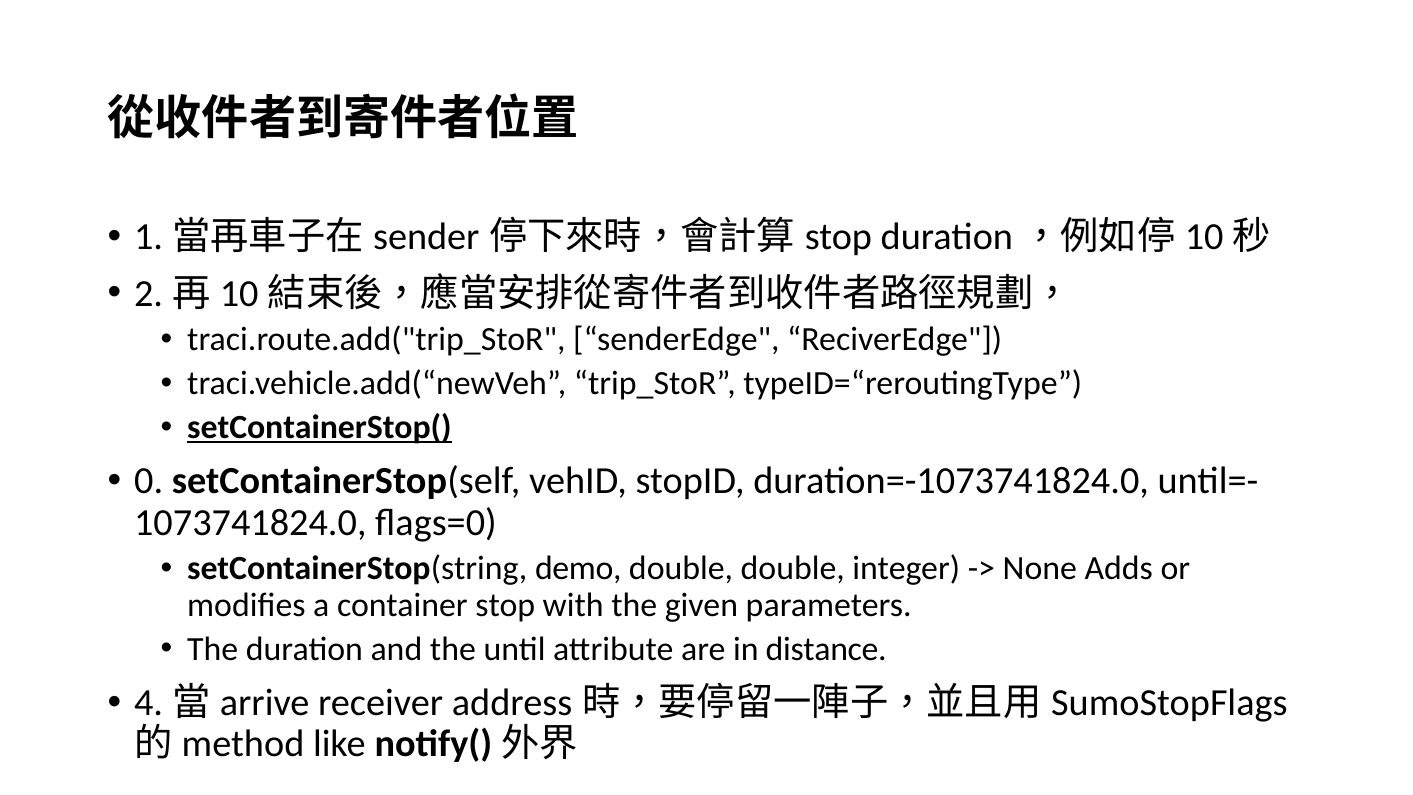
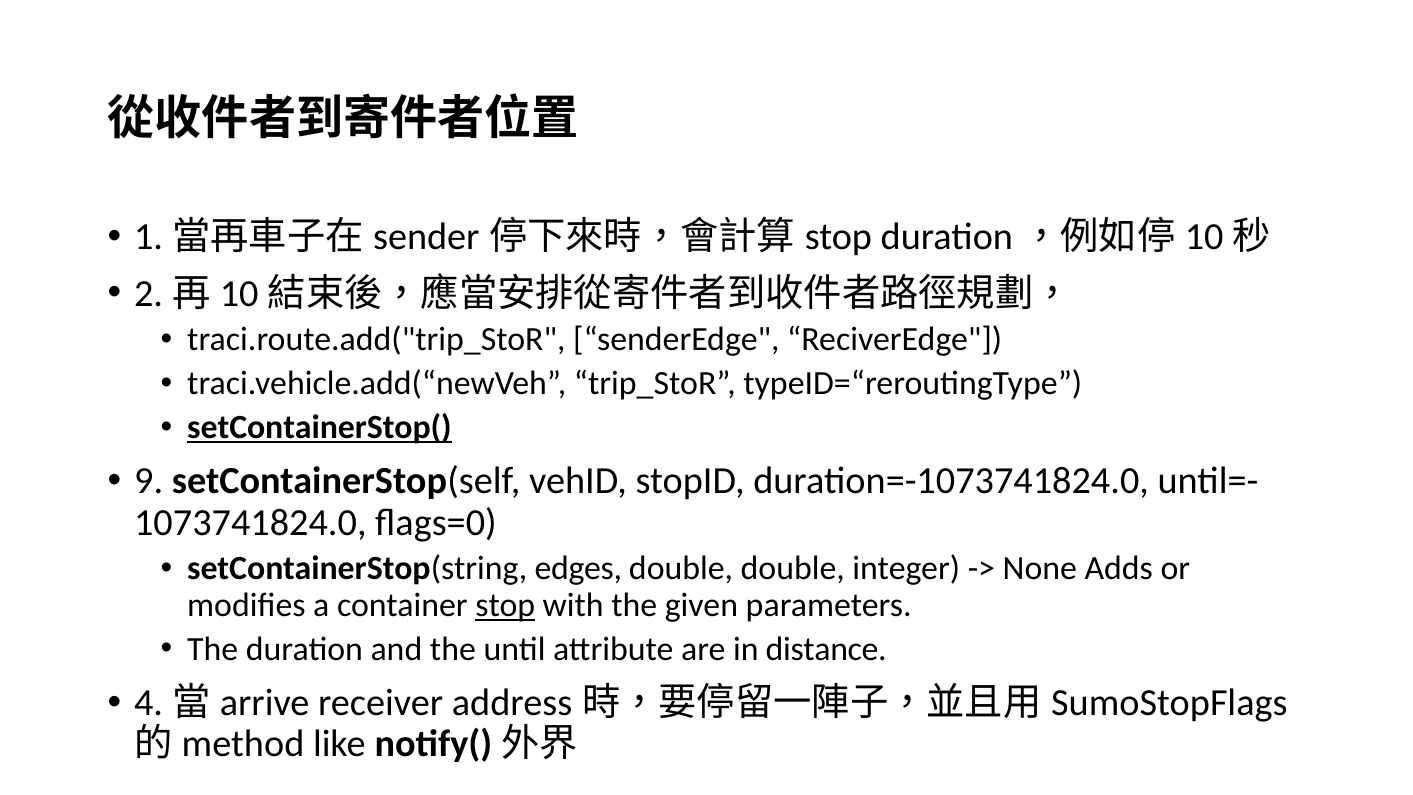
0: 0 -> 9
demo: demo -> edges
stop underline: none -> present
